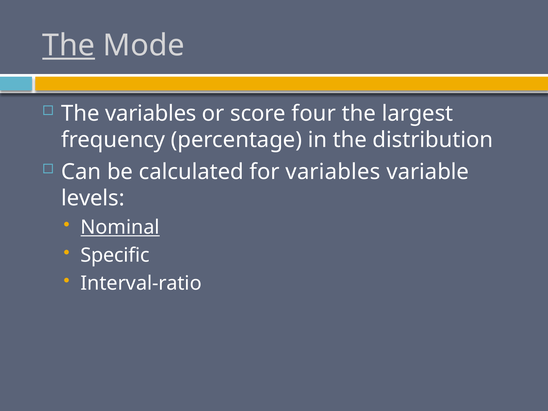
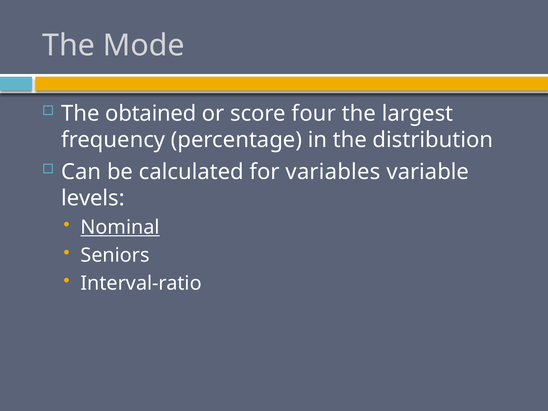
The at (69, 46) underline: present -> none
The variables: variables -> obtained
Specific: Specific -> Seniors
